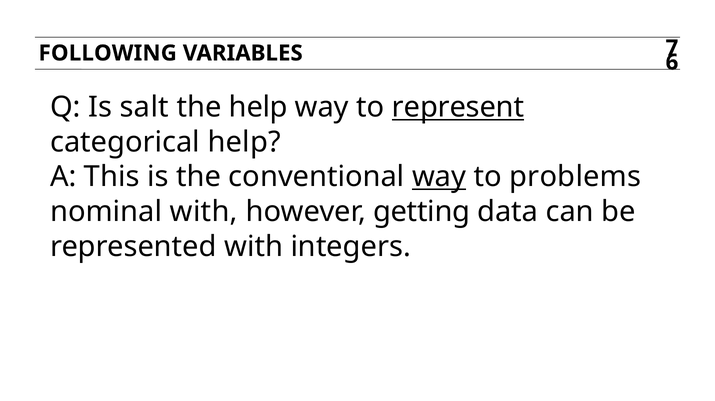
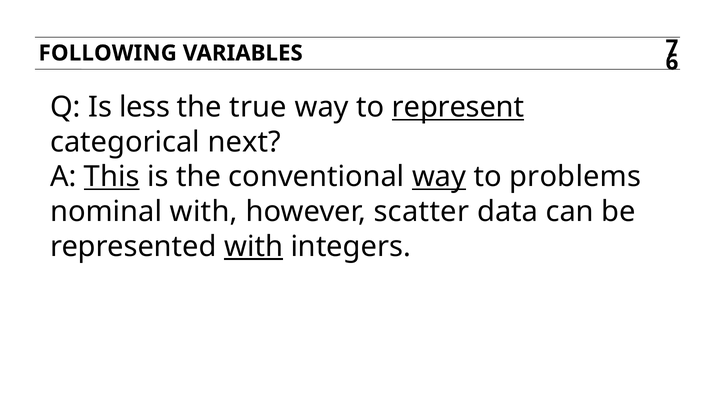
salt: salt -> less
the help: help -> true
categorical help: help -> next
This underline: none -> present
getting: getting -> scatter
with at (254, 247) underline: none -> present
